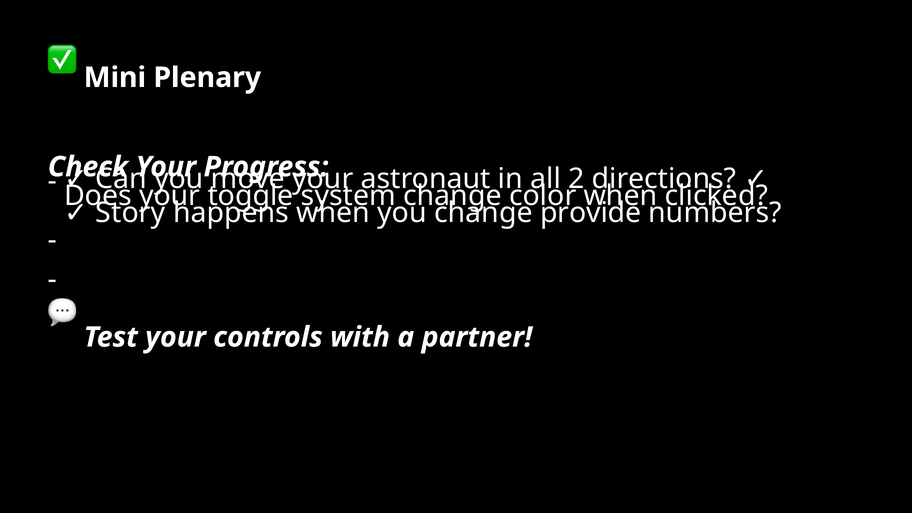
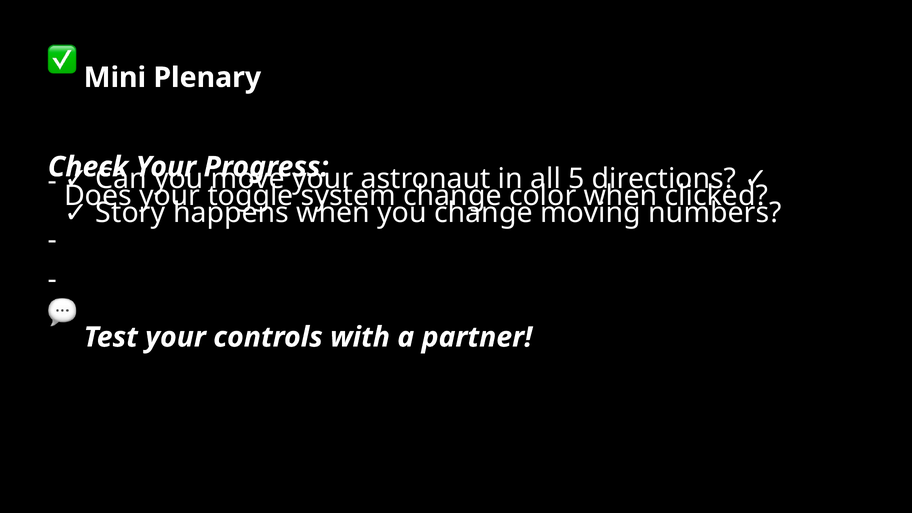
2: 2 -> 5
provide: provide -> moving
